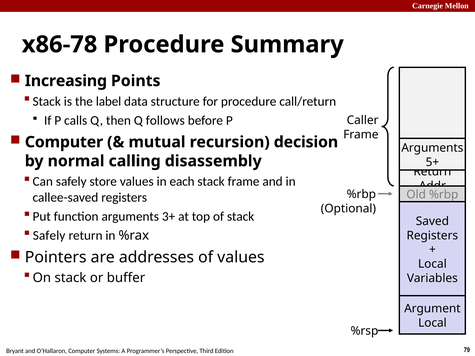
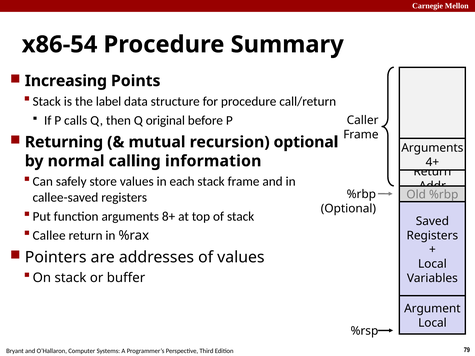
x86-78: x86-78 -> x86-54
follows: follows -> original
Computer at (64, 142): Computer -> Returning
recursion decision: decision -> optional
disassembly: disassembly -> information
5+: 5+ -> 4+
3+: 3+ -> 8+
Safely at (49, 236): Safely -> Callee
